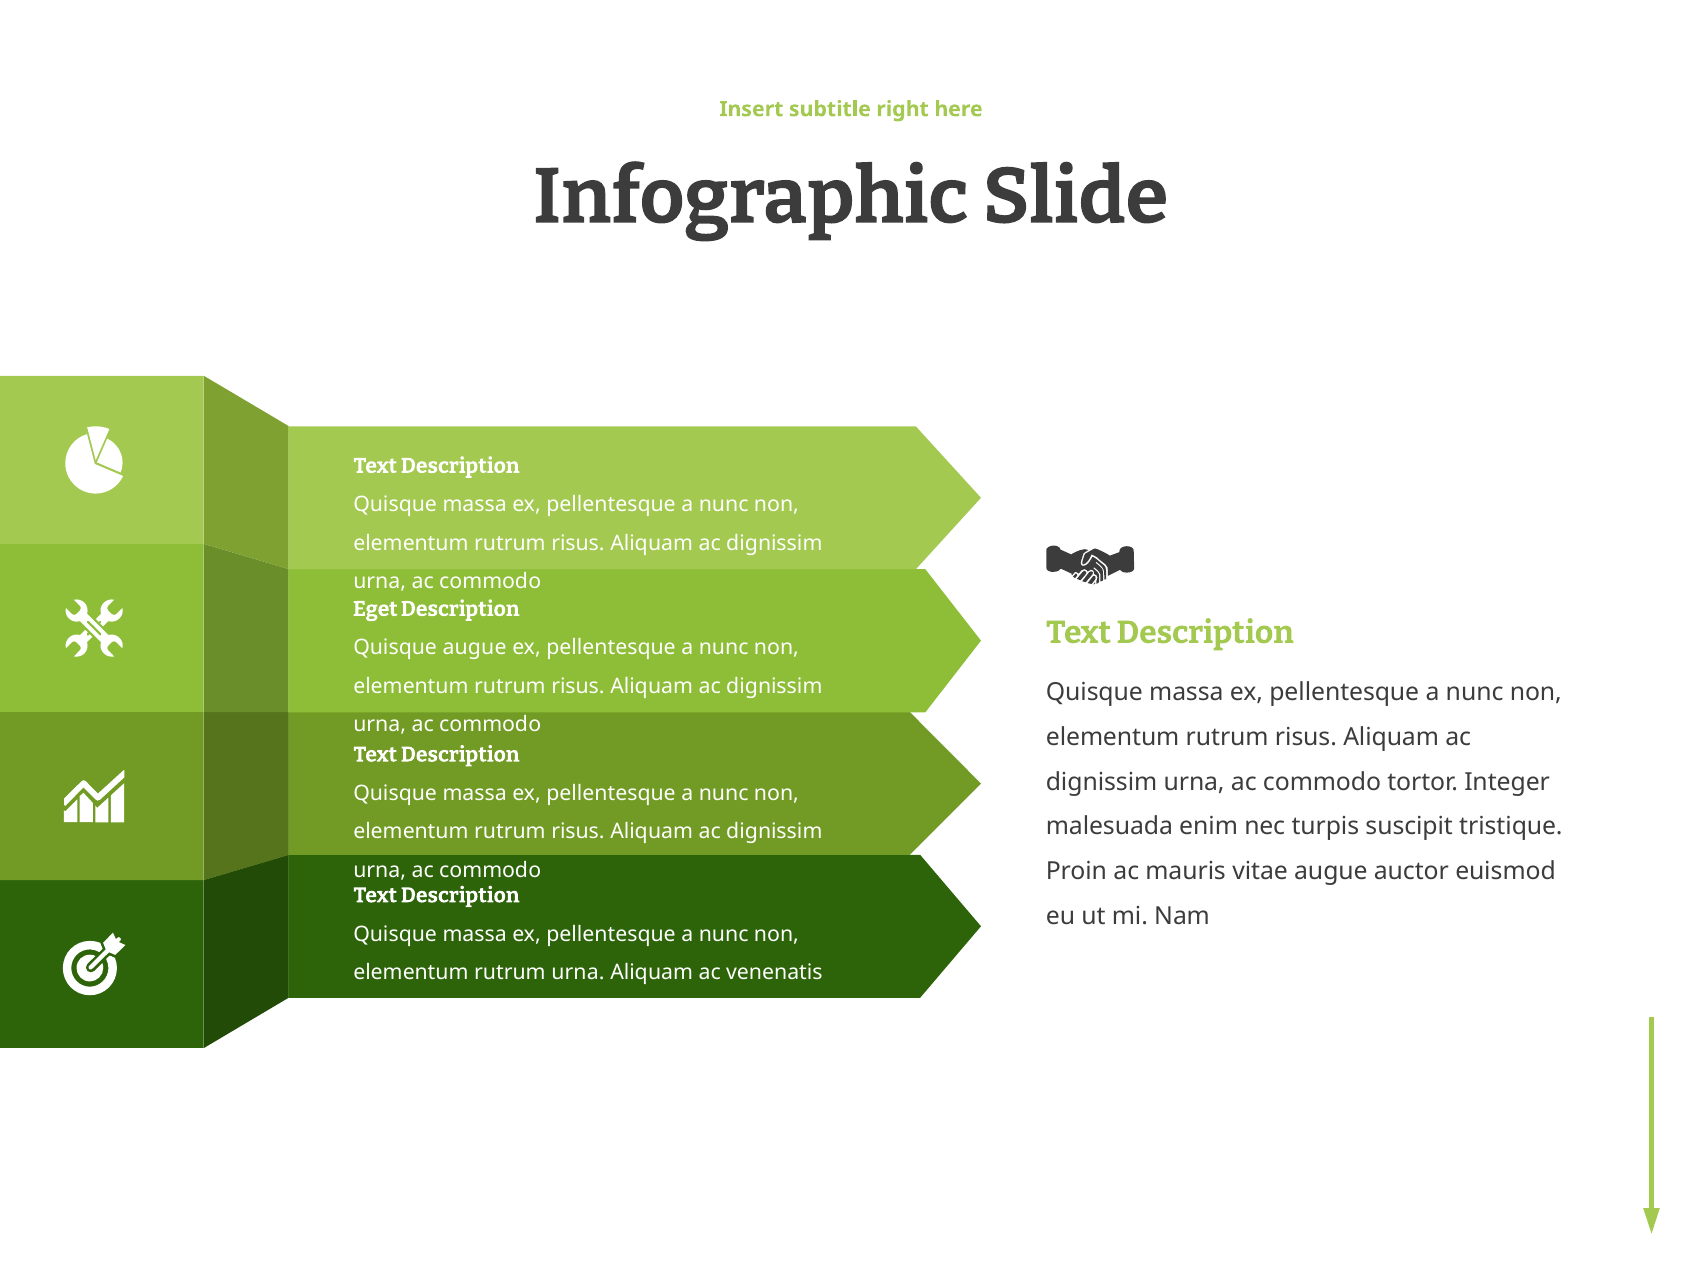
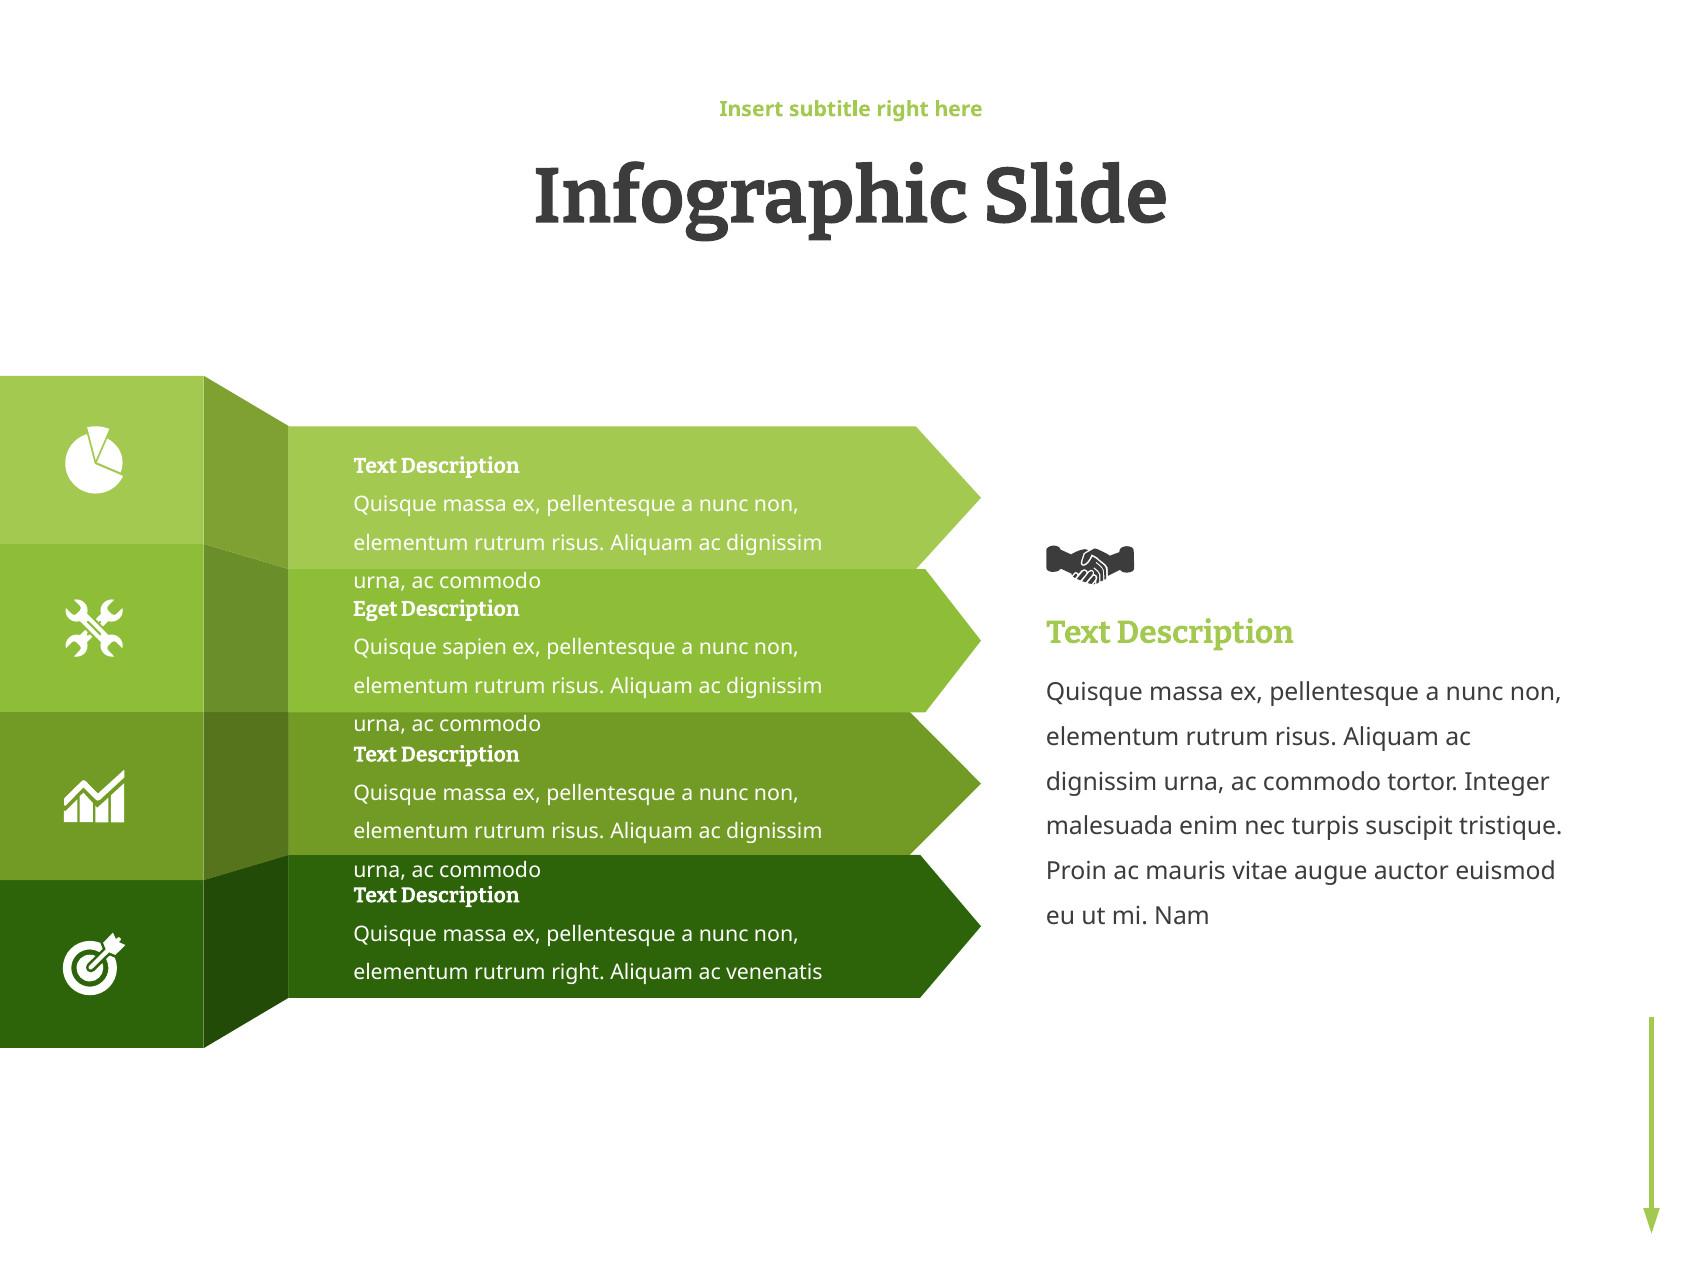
Quisque augue: augue -> sapien
rutrum urna: urna -> right
